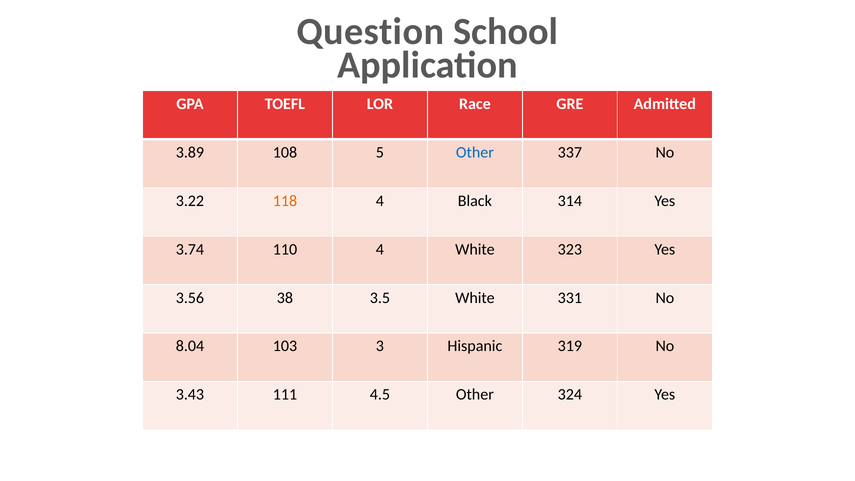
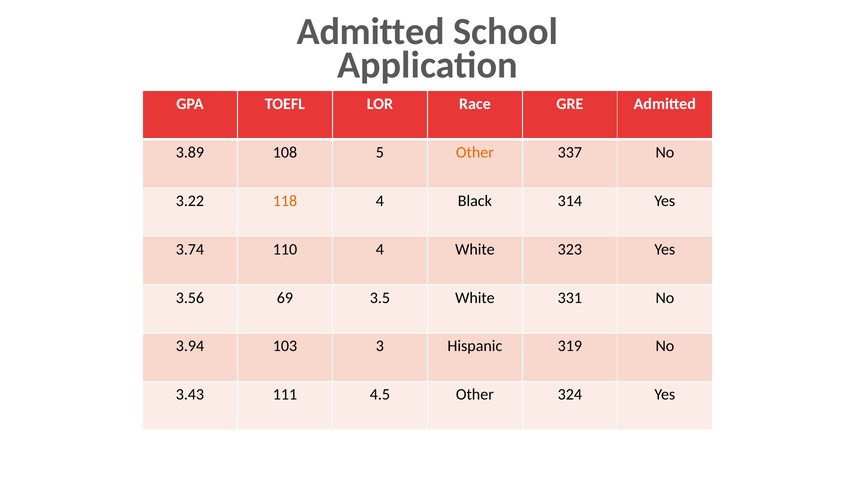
Question at (370, 32): Question -> Admitted
Other at (475, 152) colour: blue -> orange
38: 38 -> 69
8.04: 8.04 -> 3.94
